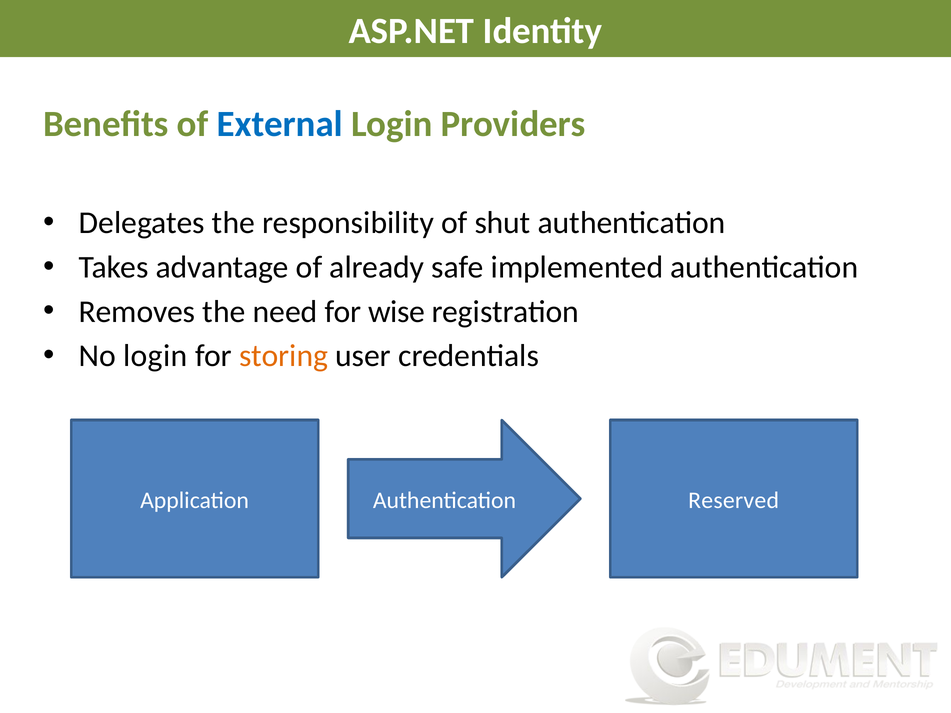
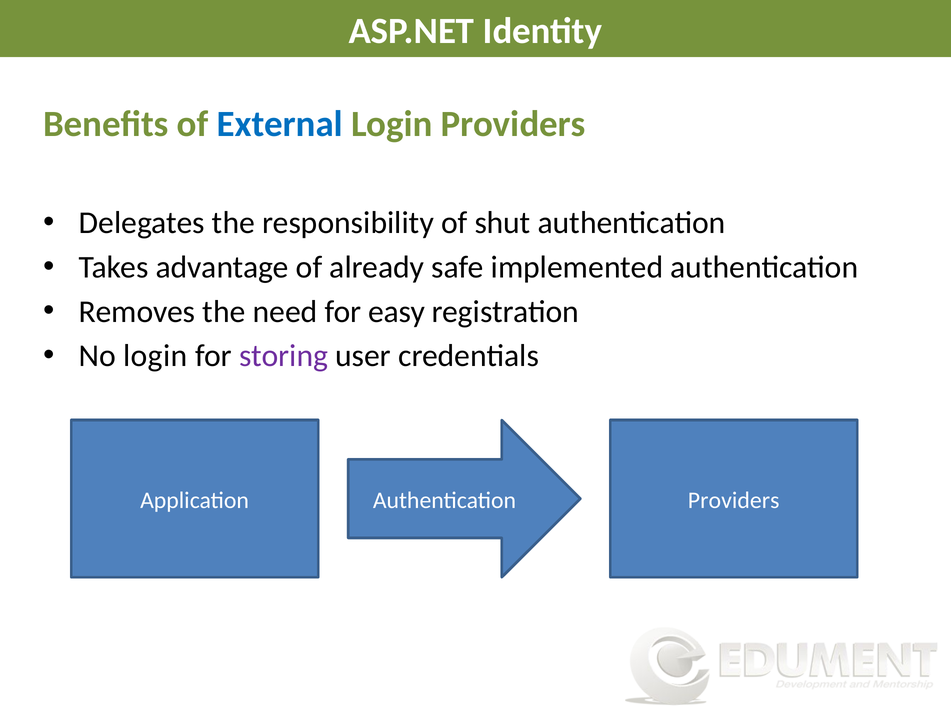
wise: wise -> easy
storing colour: orange -> purple
Authentication Reserved: Reserved -> Providers
